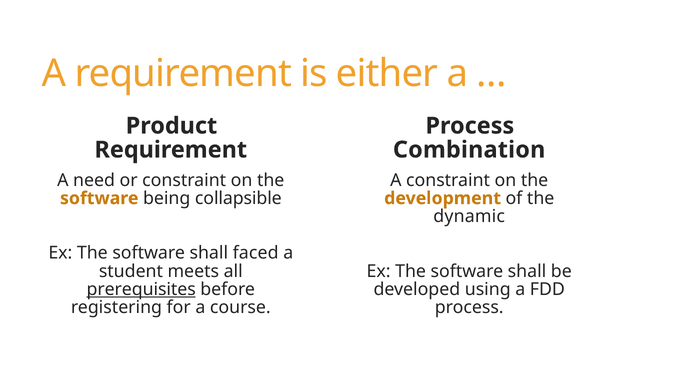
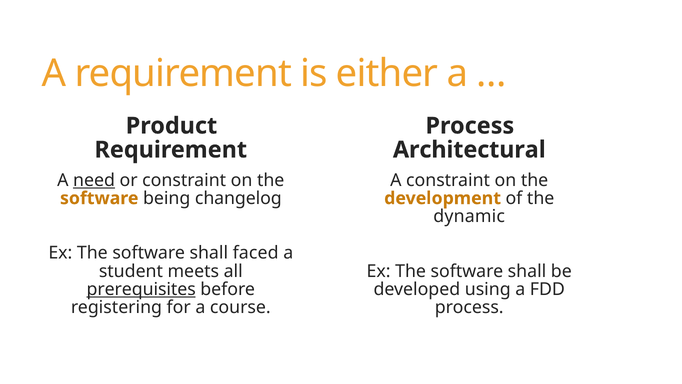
Combination: Combination -> Architectural
need underline: none -> present
collapsible: collapsible -> changelog
